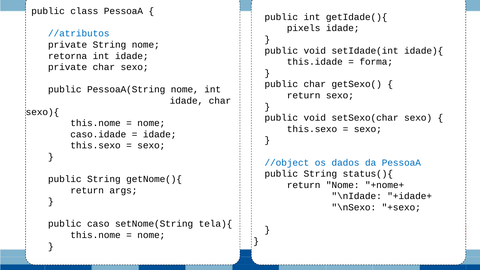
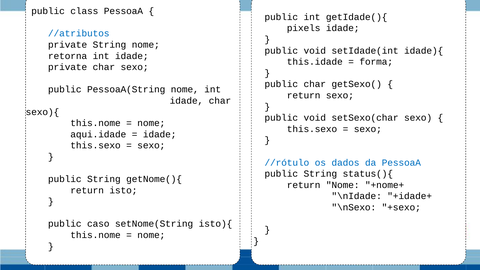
caso.idade: caso.idade -> aqui.idade
//object: //object -> //rótulo
args: args -> isto
tela){: tela){ -> isto){
